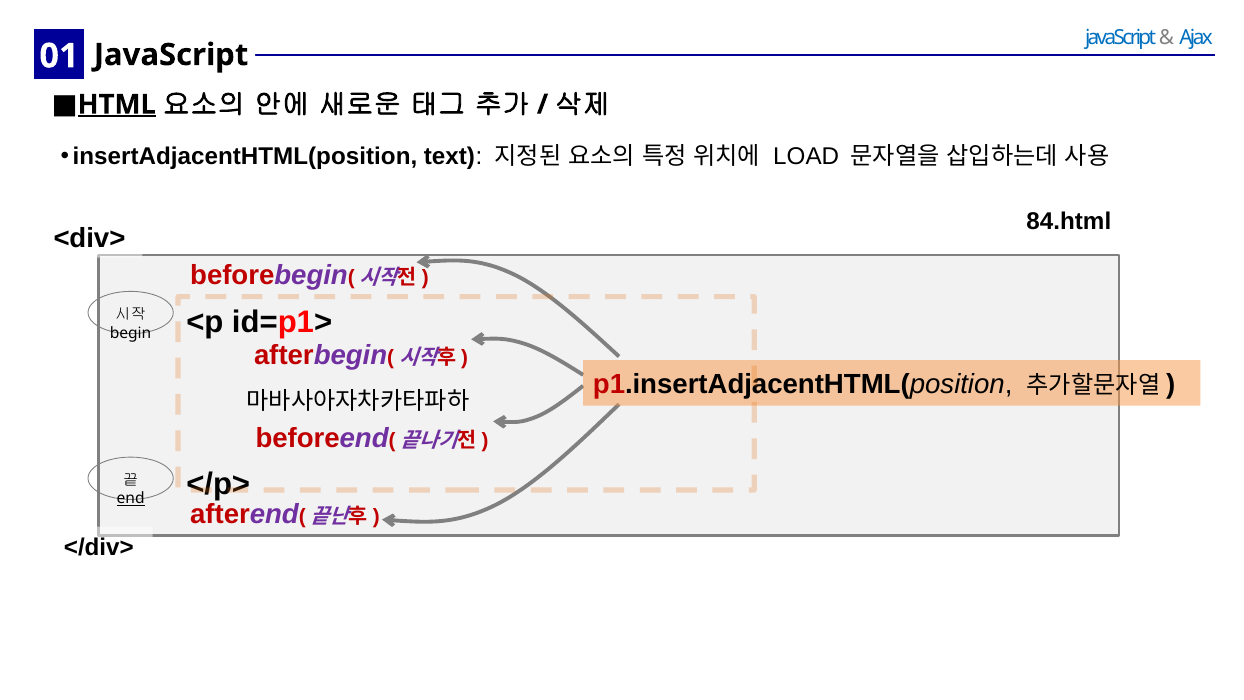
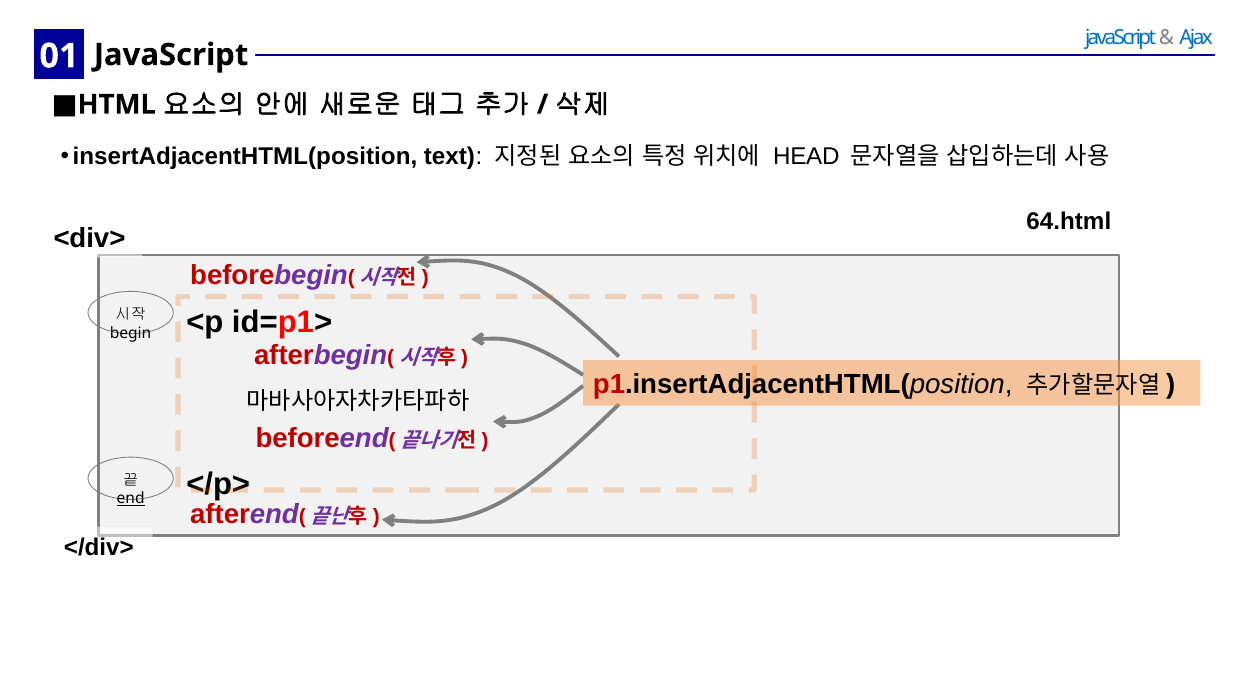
HTML underline: present -> none
LOAD: LOAD -> HEAD
84.html: 84.html -> 64.html
